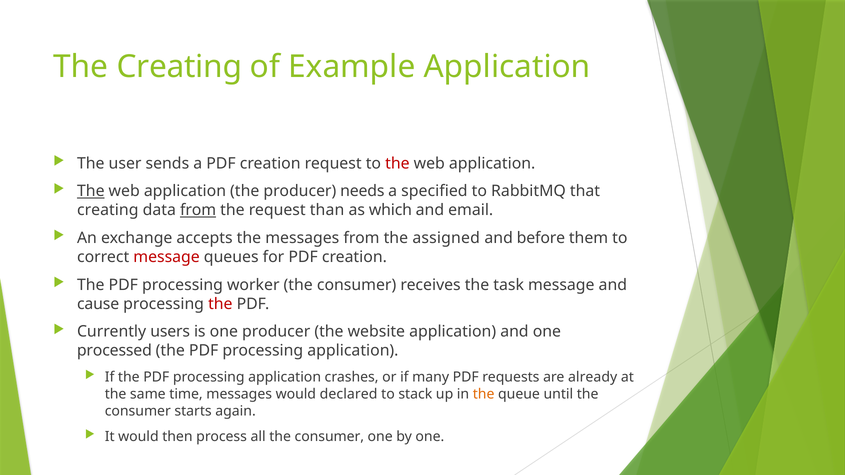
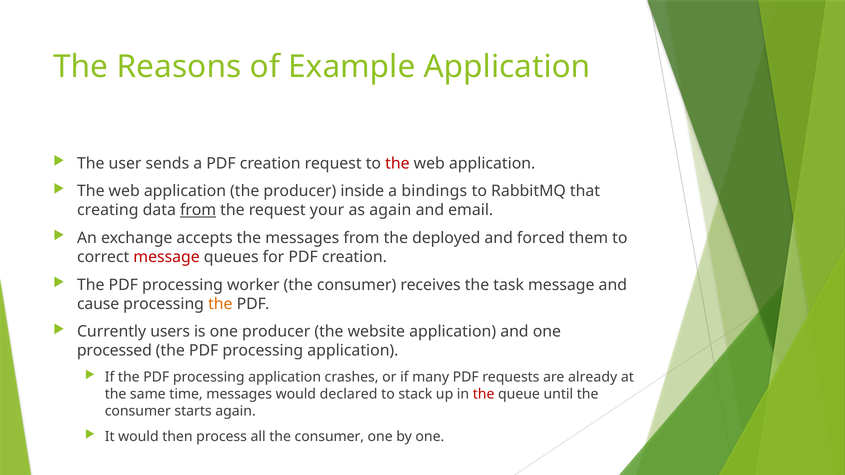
The Creating: Creating -> Reasons
The at (91, 191) underline: present -> none
needs: needs -> inside
specified: specified -> bindings
than: than -> your
as which: which -> again
assigned: assigned -> deployed
before: before -> forced
the at (220, 304) colour: red -> orange
the at (484, 394) colour: orange -> red
